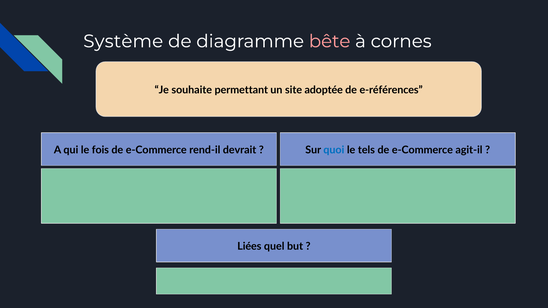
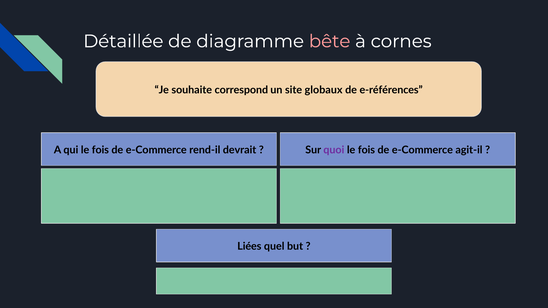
Système: Système -> Détaillée
permettant: permettant -> correspond
adoptée: adoptée -> globaux
quoi colour: blue -> purple
tels at (366, 150): tels -> fois
